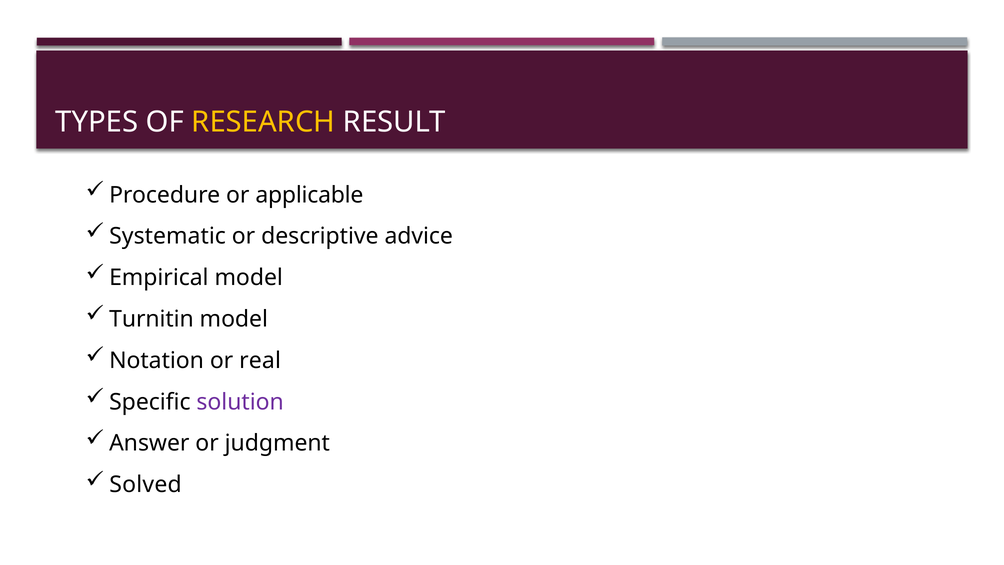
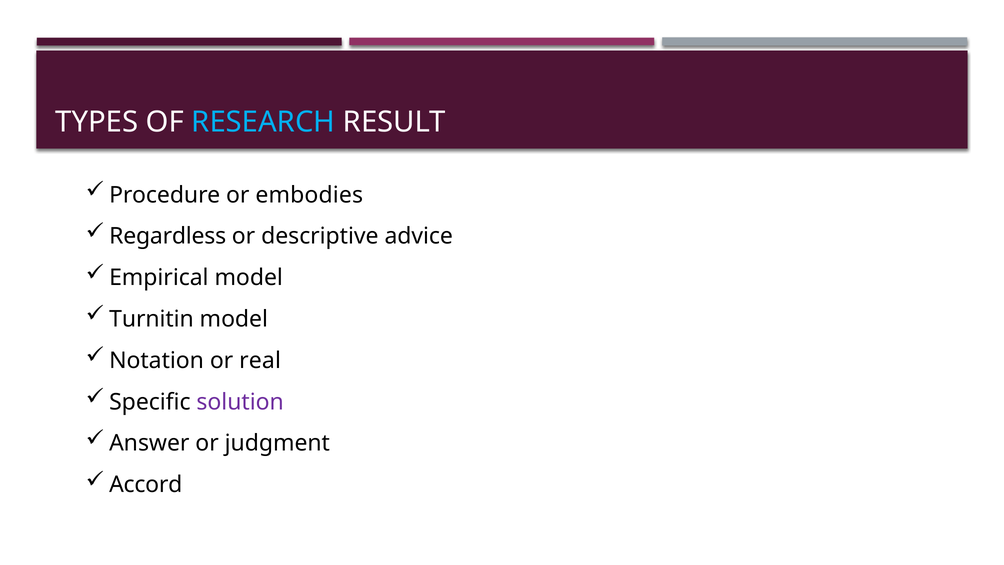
RESEARCH colour: yellow -> light blue
applicable: applicable -> embodies
Systematic: Systematic -> Regardless
Solved: Solved -> Accord
